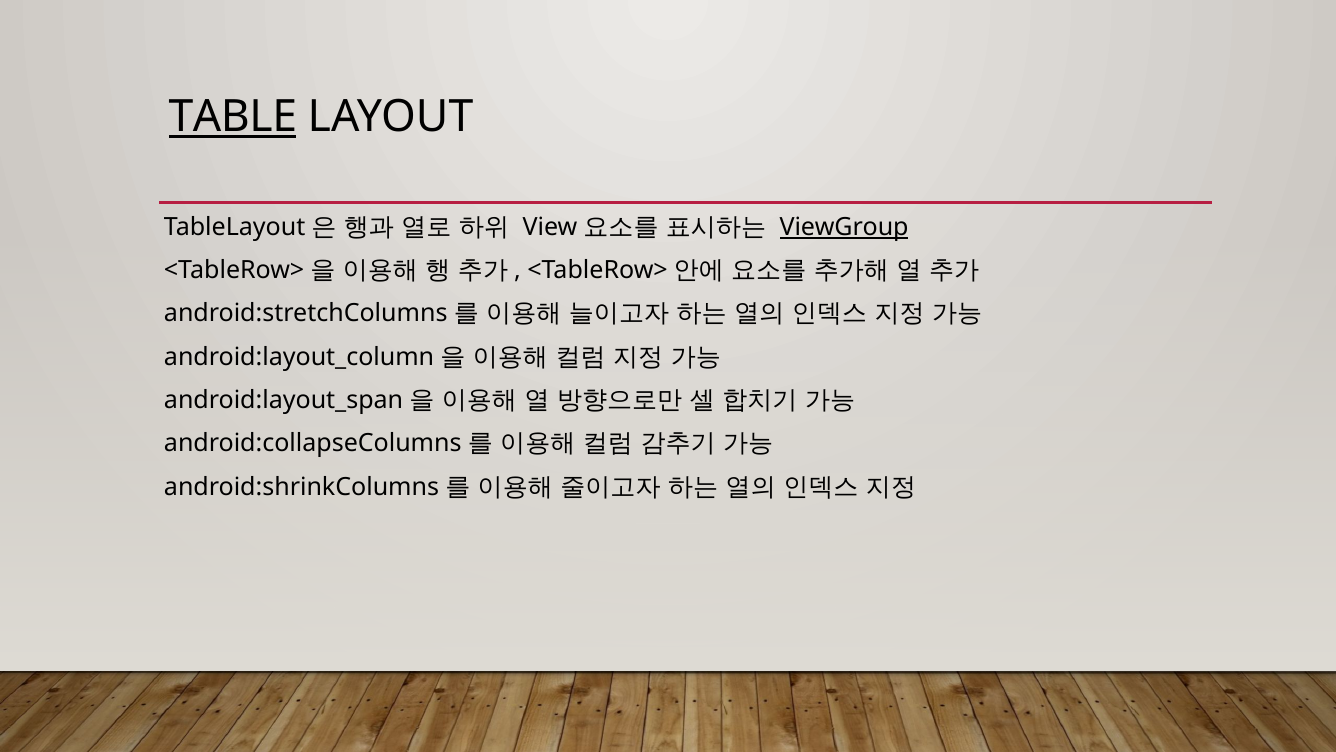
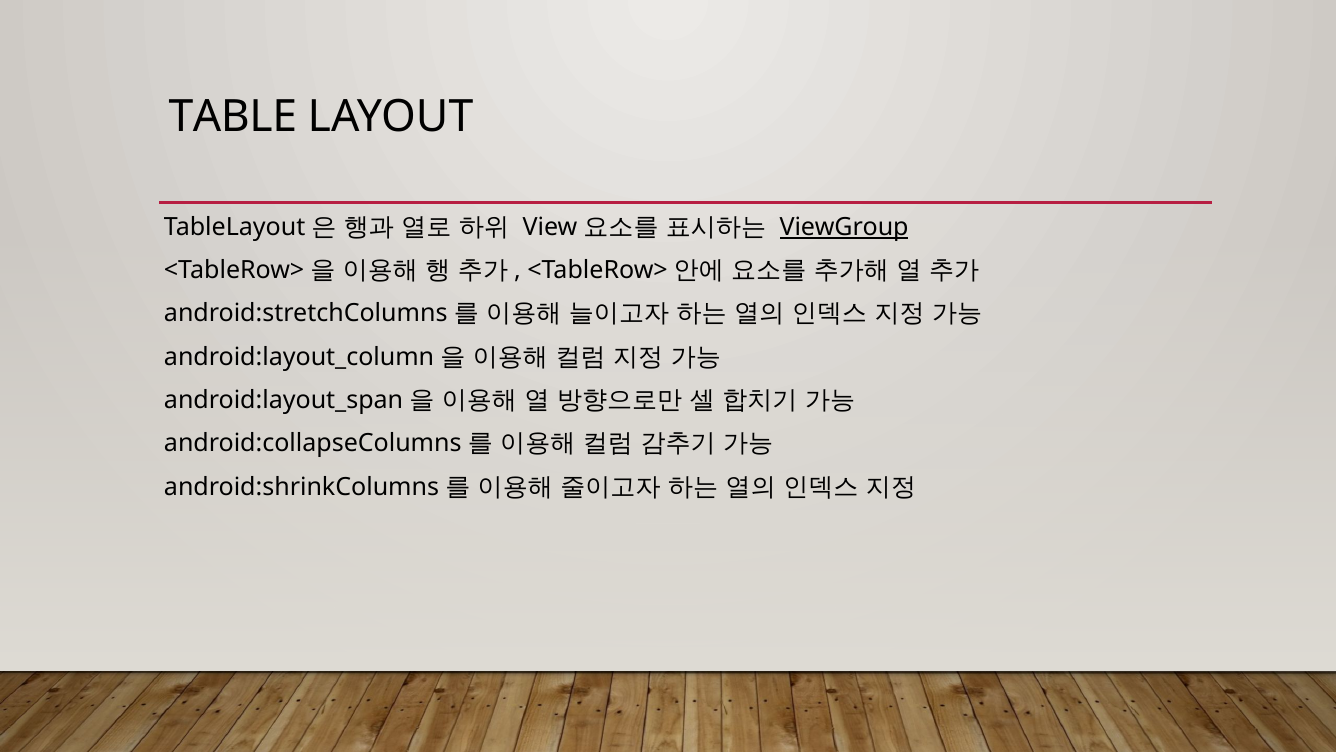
TABLE underline: present -> none
